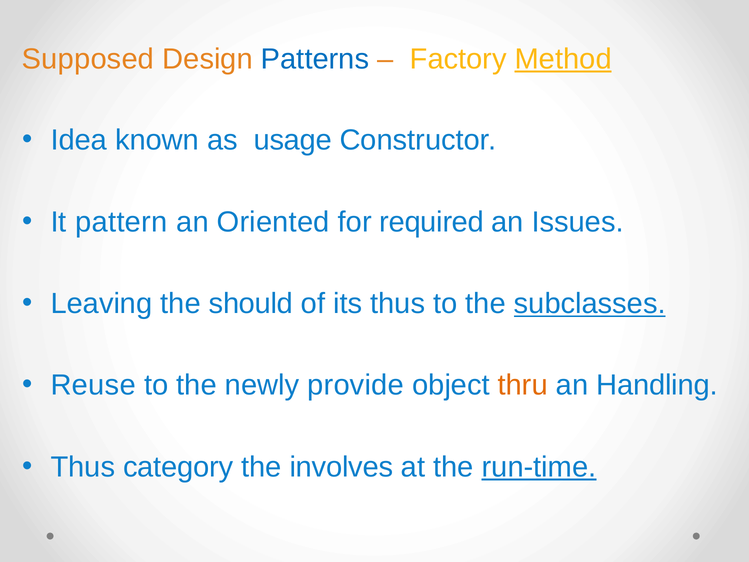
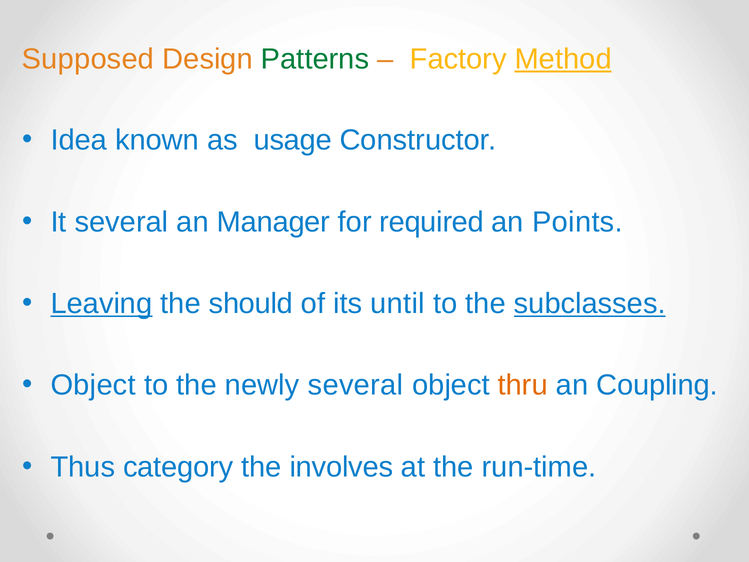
Patterns colour: blue -> green
It pattern: pattern -> several
Oriented: Oriented -> Manager
Issues: Issues -> Points
Leaving underline: none -> present
its thus: thus -> until
Reuse at (93, 385): Reuse -> Object
newly provide: provide -> several
Handling: Handling -> Coupling
run-time underline: present -> none
